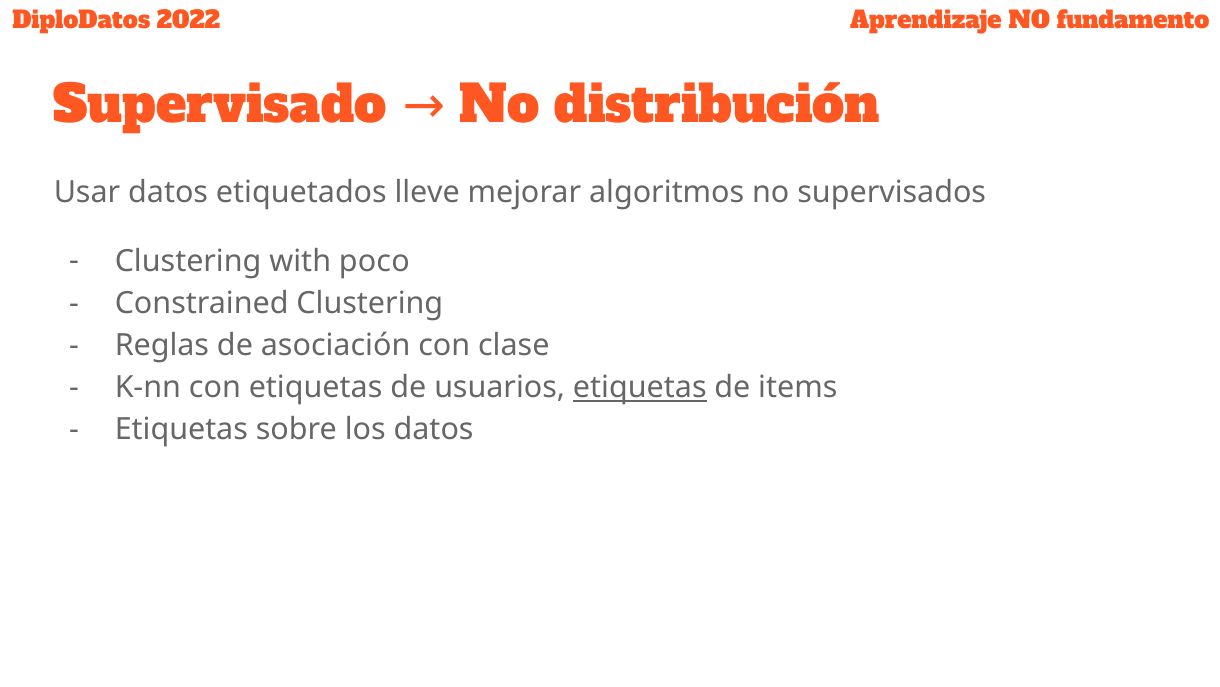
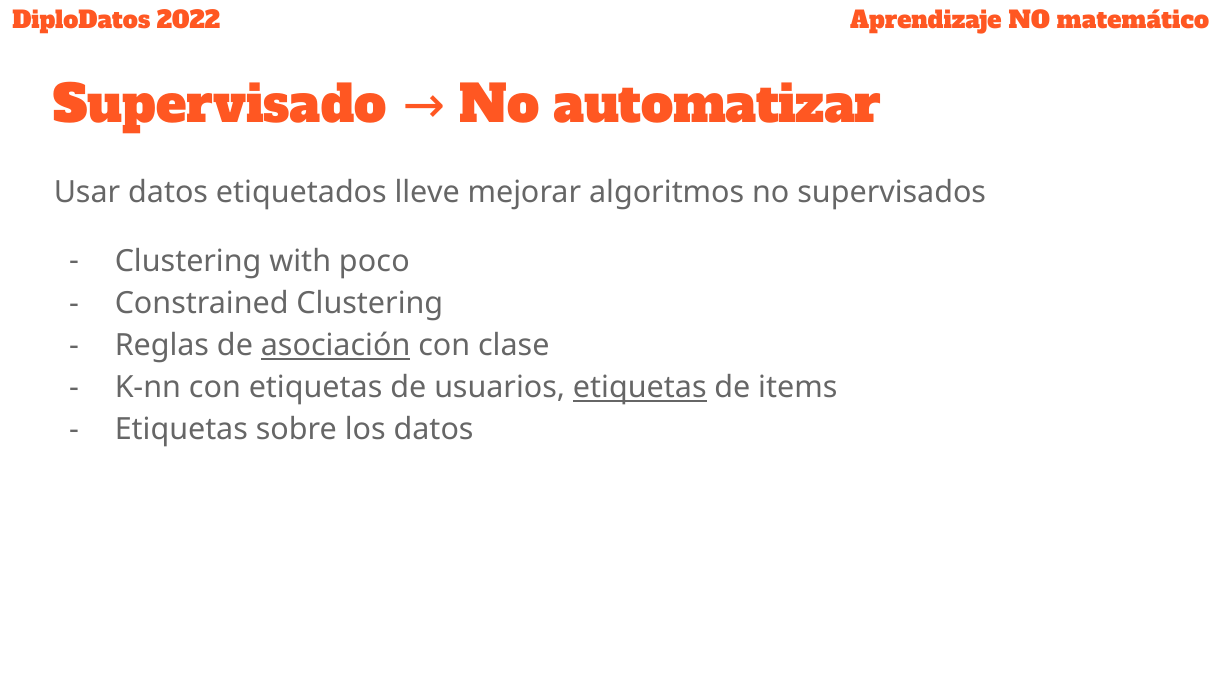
fundamento: fundamento -> matemático
distribución: distribución -> automatizar
asociación underline: none -> present
